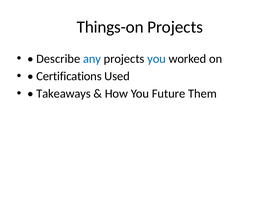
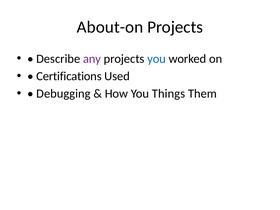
Things-on: Things-on -> About-on
any colour: blue -> purple
Takeaways: Takeaways -> Debugging
Future: Future -> Things
